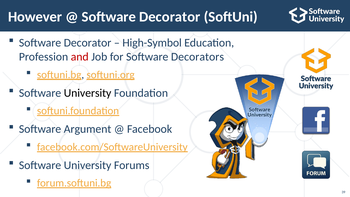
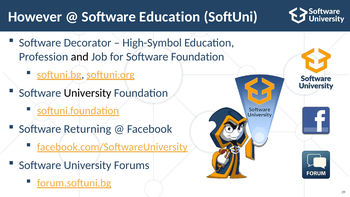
Decorator at (170, 17): Decorator -> Education
and colour: red -> black
Software Decorators: Decorators -> Foundation
Argument: Argument -> Returning
